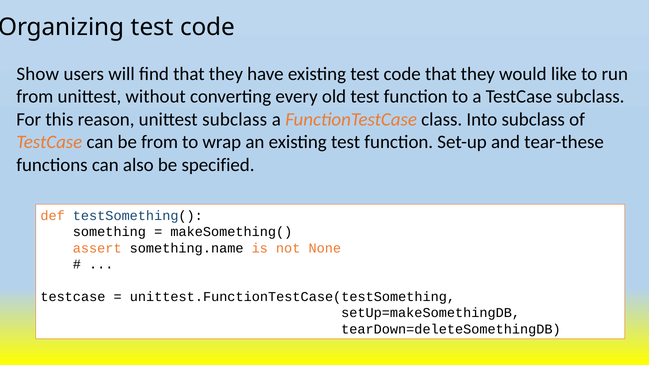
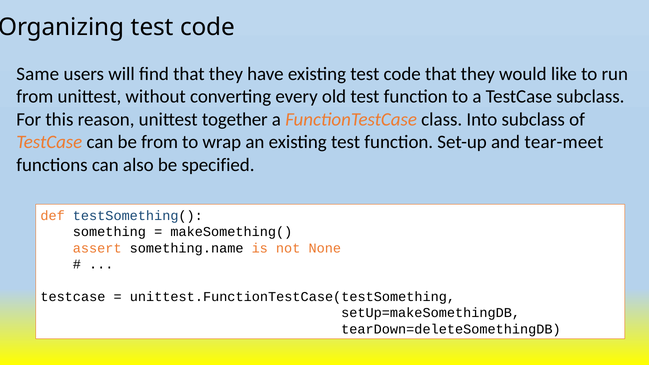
Show: Show -> Same
unittest subclass: subclass -> together
tear-these: tear-these -> tear-meet
